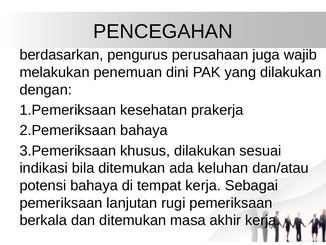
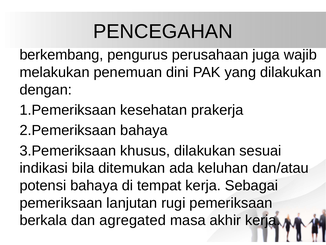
berdasarkan: berdasarkan -> berkembang
dan ditemukan: ditemukan -> agregated
